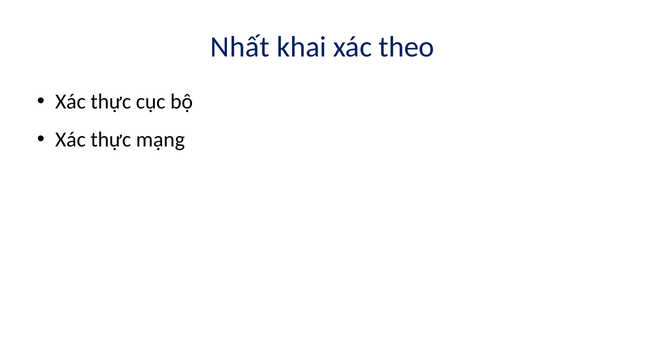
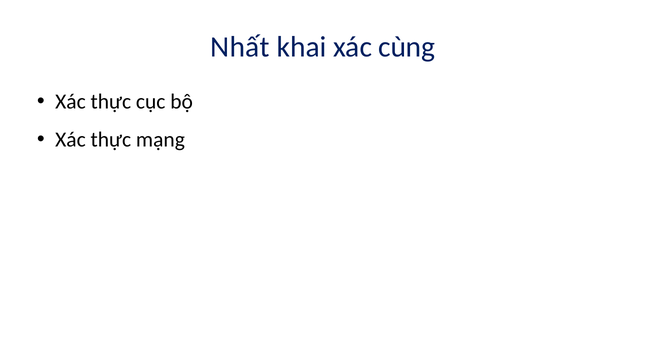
theo: theo -> cùng
